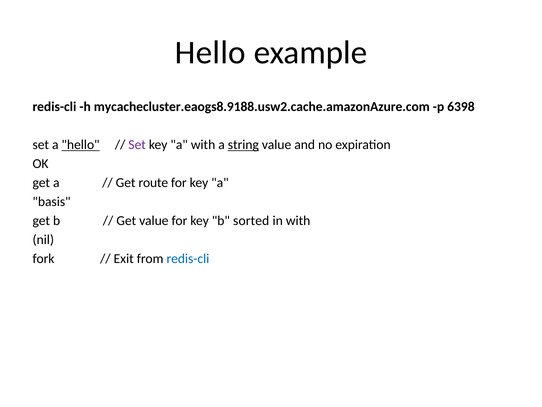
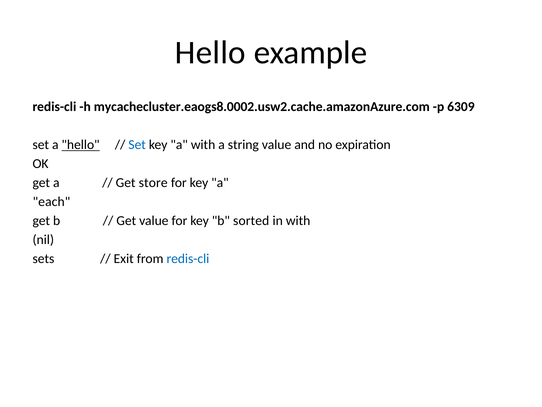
mycachecluster.eaogs8.9188.usw2.cache.amazonAzure.com: mycachecluster.eaogs8.9188.usw2.cache.amazonAzure.com -> mycachecluster.eaogs8.0002.usw2.cache.amazonAzure.com
6398: 6398 -> 6309
Set at (137, 145) colour: purple -> blue
string underline: present -> none
route: route -> store
basis: basis -> each
fork: fork -> sets
